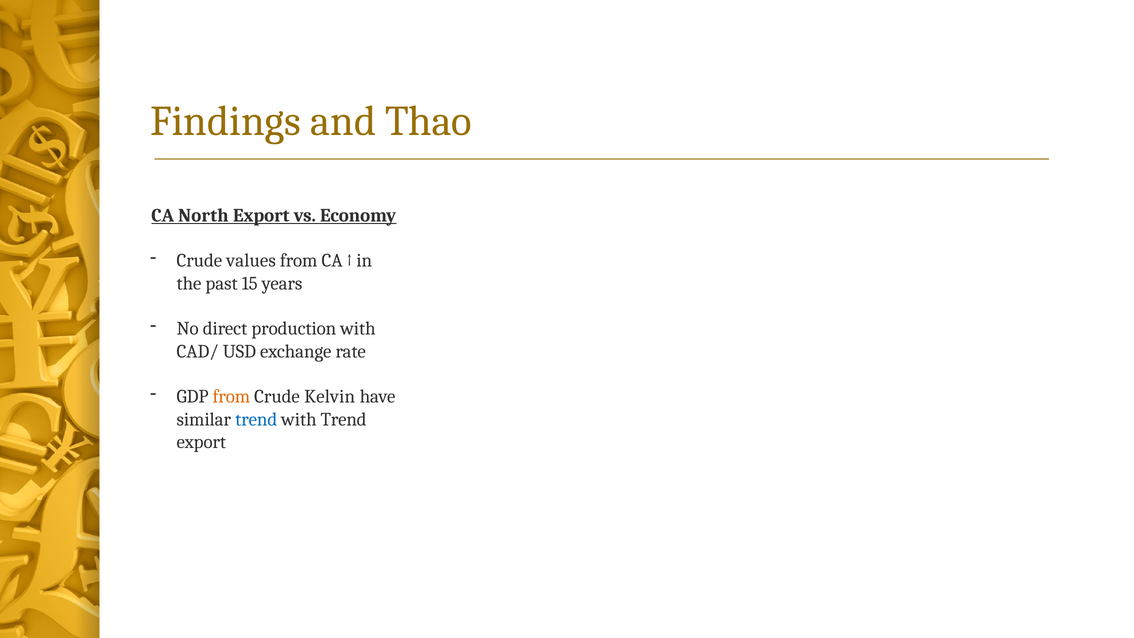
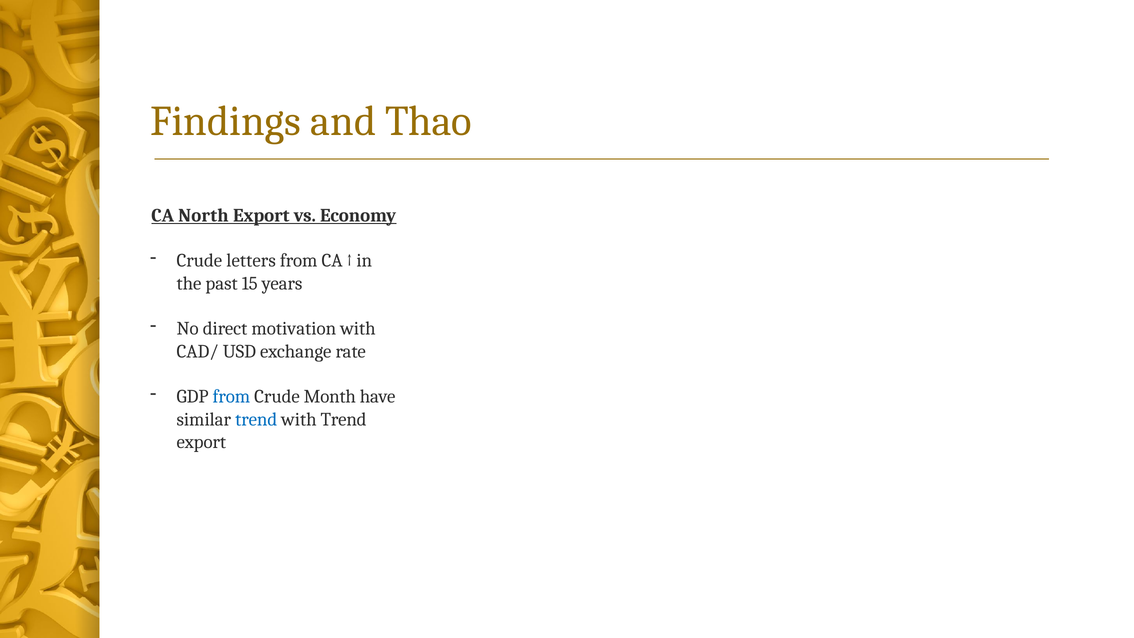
values: values -> letters
production: production -> motivation
from at (231, 397) colour: orange -> blue
Kelvin: Kelvin -> Month
